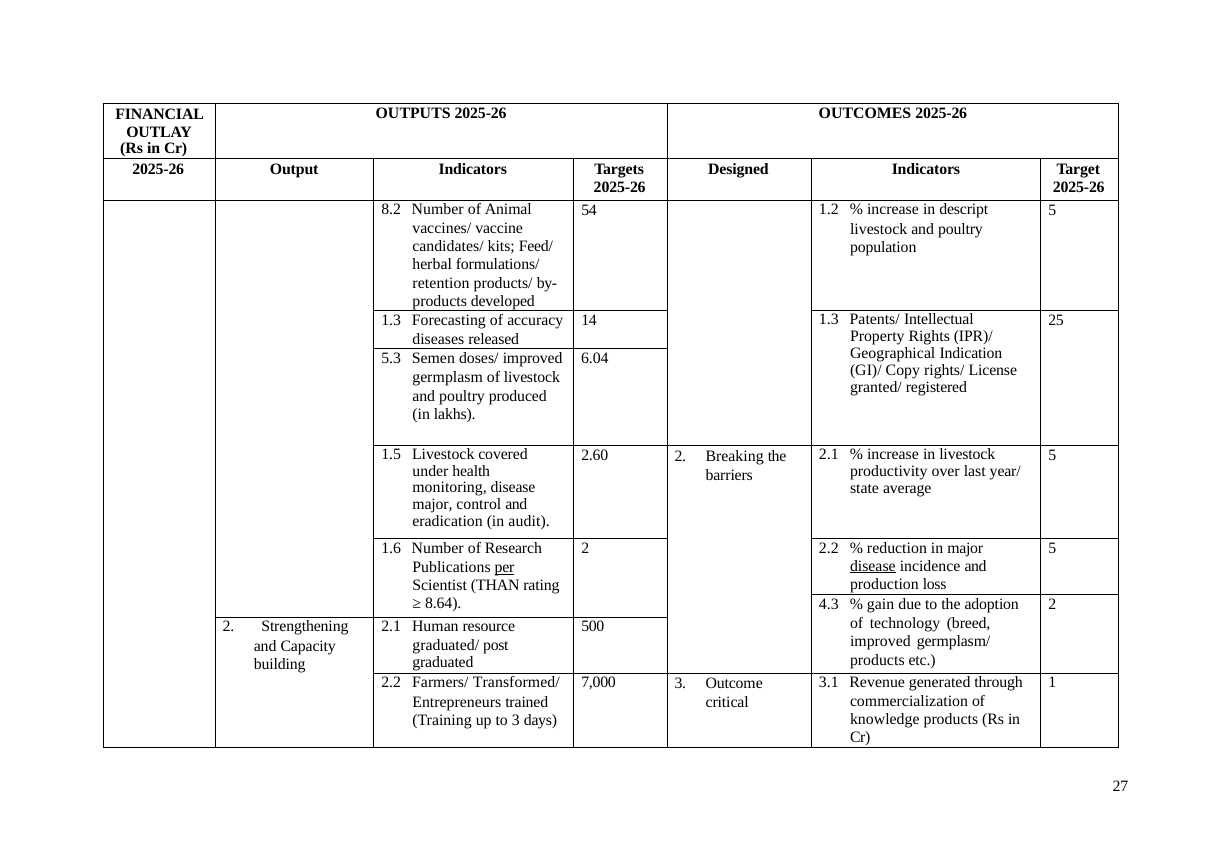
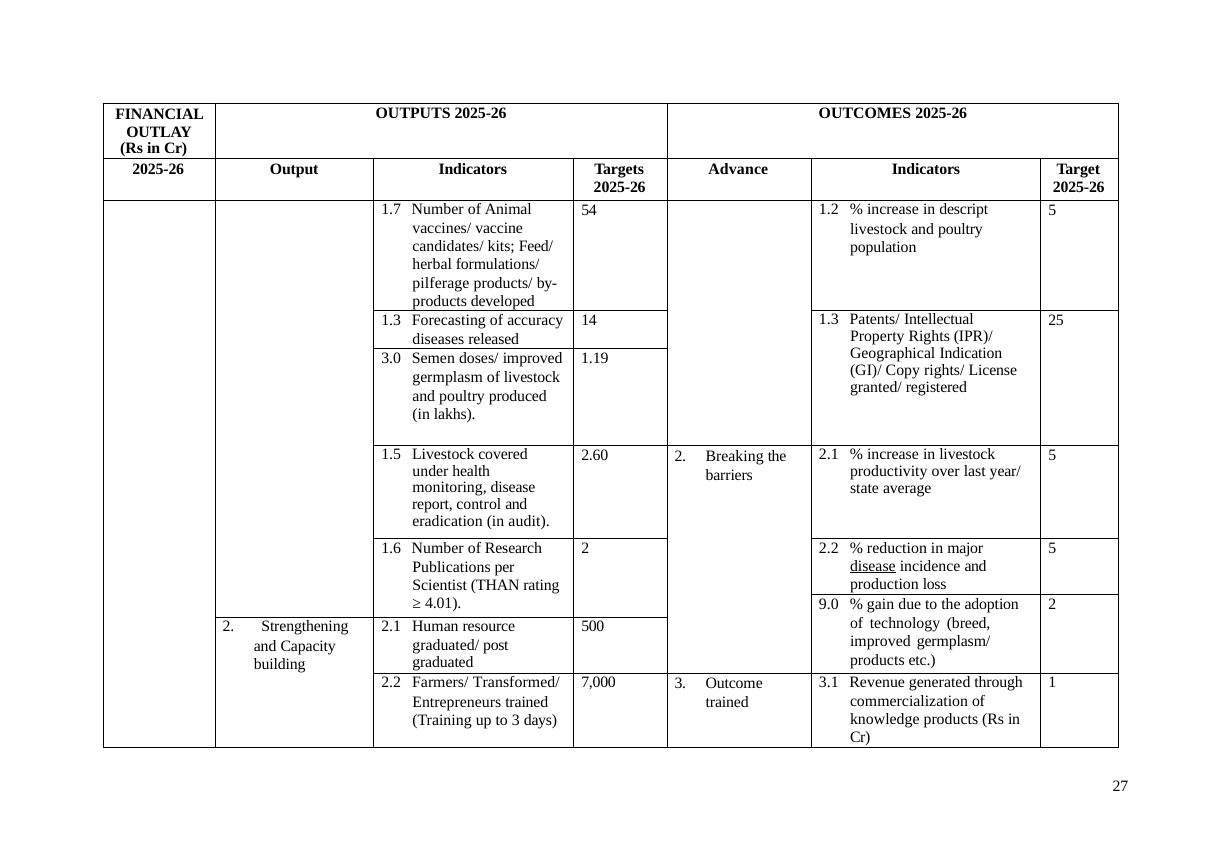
Designed: Designed -> Advance
8.2: 8.2 -> 1.7
retention: retention -> pilferage
5.3: 5.3 -> 3.0
6.04: 6.04 -> 1.19
major at (432, 505): major -> report
per underline: present -> none
8.64: 8.64 -> 4.01
4.3: 4.3 -> 9.0
critical at (727, 703): critical -> trained
